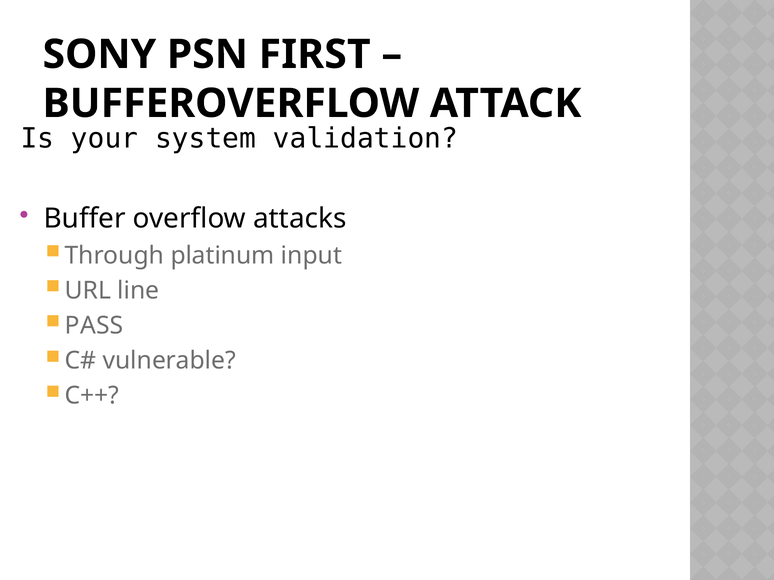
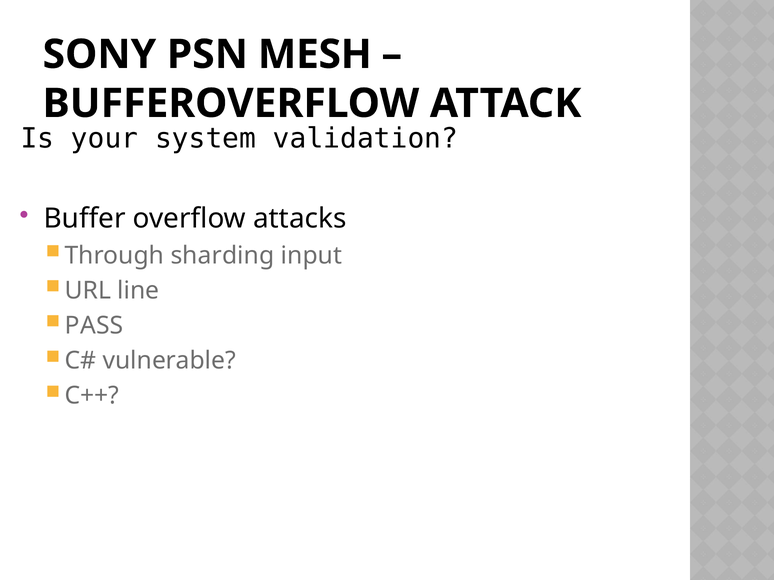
FIRST: FIRST -> MESH
platinum: platinum -> sharding
